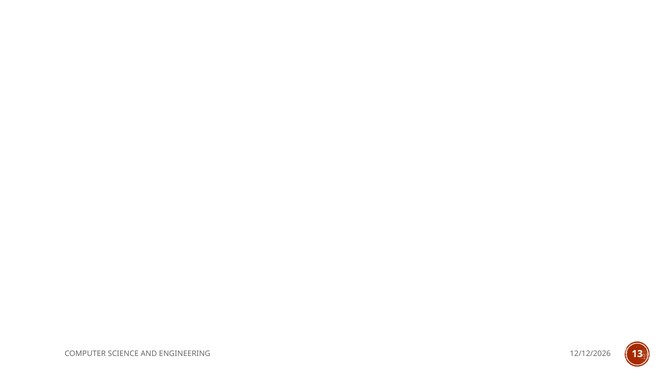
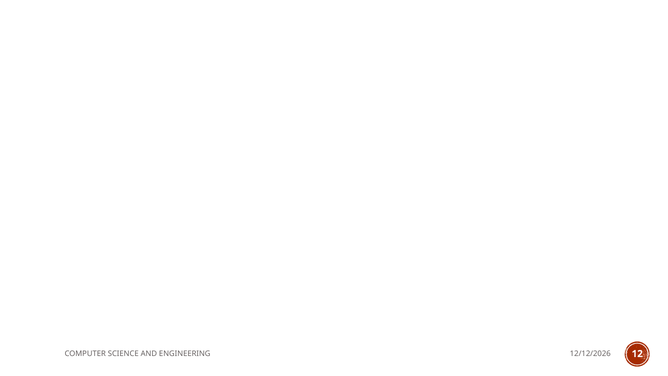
13: 13 -> 12
